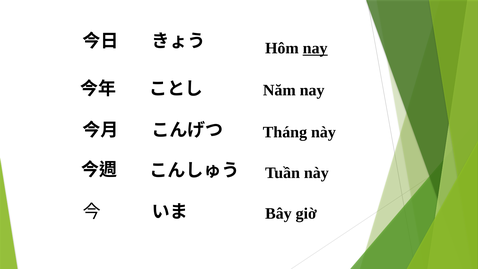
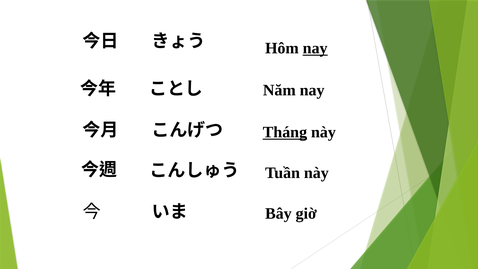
Tháng underline: none -> present
